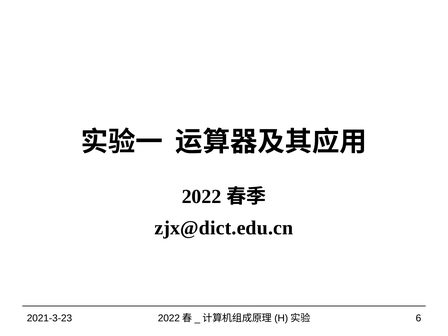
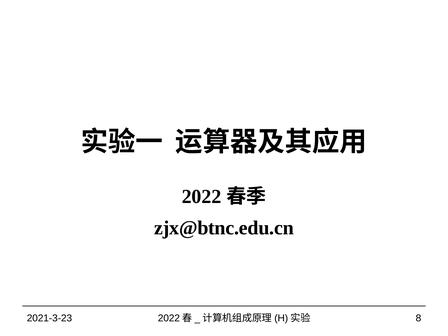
zjx@dict.edu.cn: zjx@dict.edu.cn -> zjx@btnc.edu.cn
6: 6 -> 8
